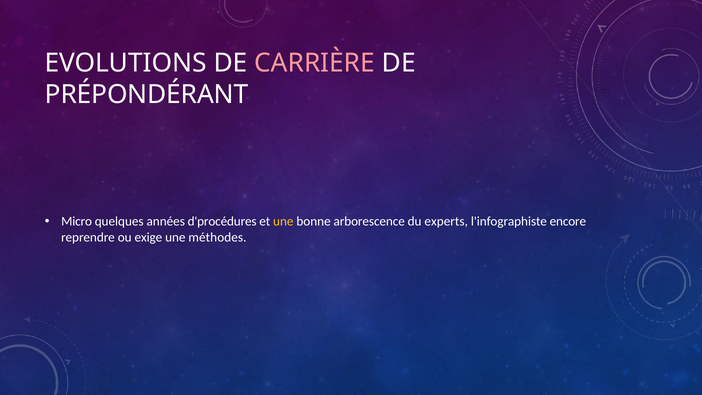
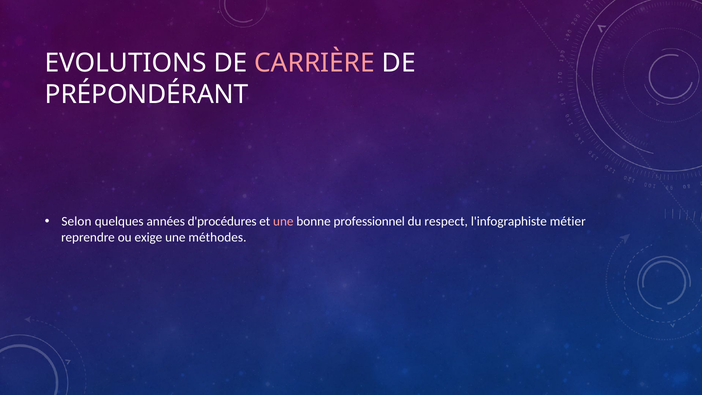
Micro: Micro -> Selon
une at (283, 221) colour: yellow -> pink
arborescence: arborescence -> professionnel
experts: experts -> respect
encore: encore -> métier
